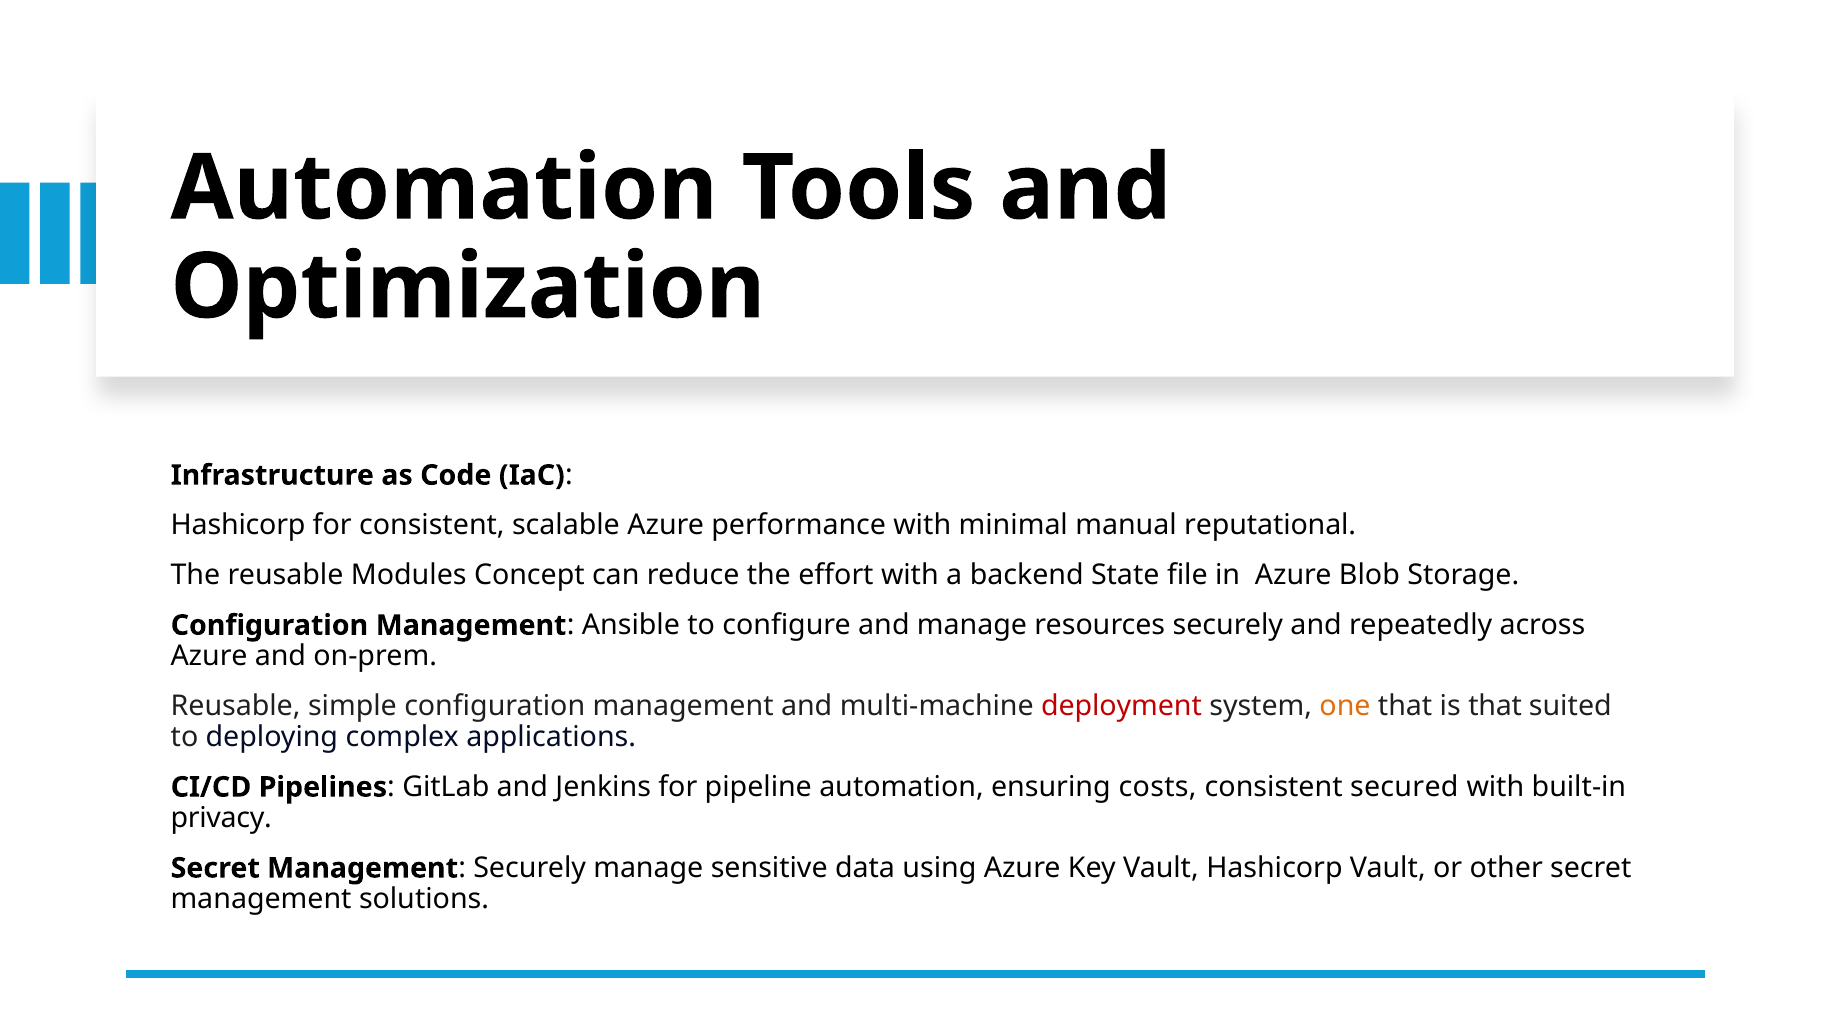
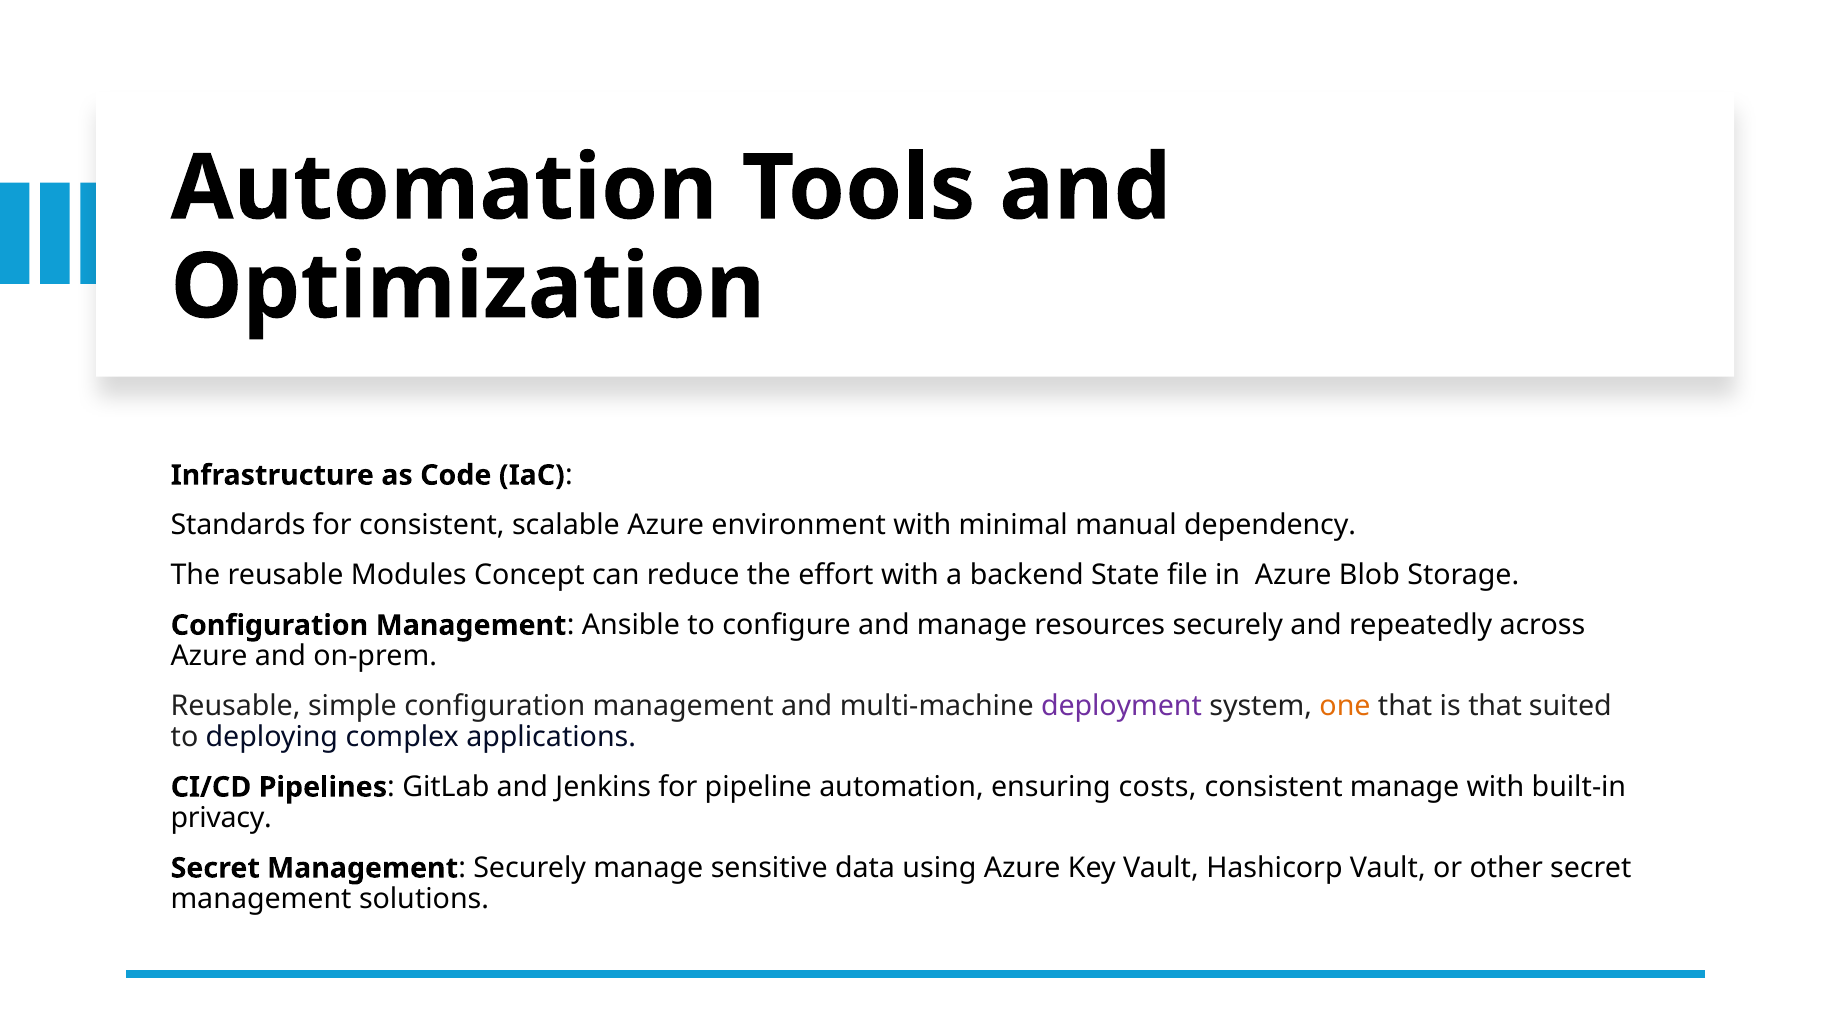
Hashicorp at (238, 525): Hashicorp -> Standards
performance: performance -> environment
reputational: reputational -> dependency
deployment colour: red -> purple
consistent secured: secured -> manage
